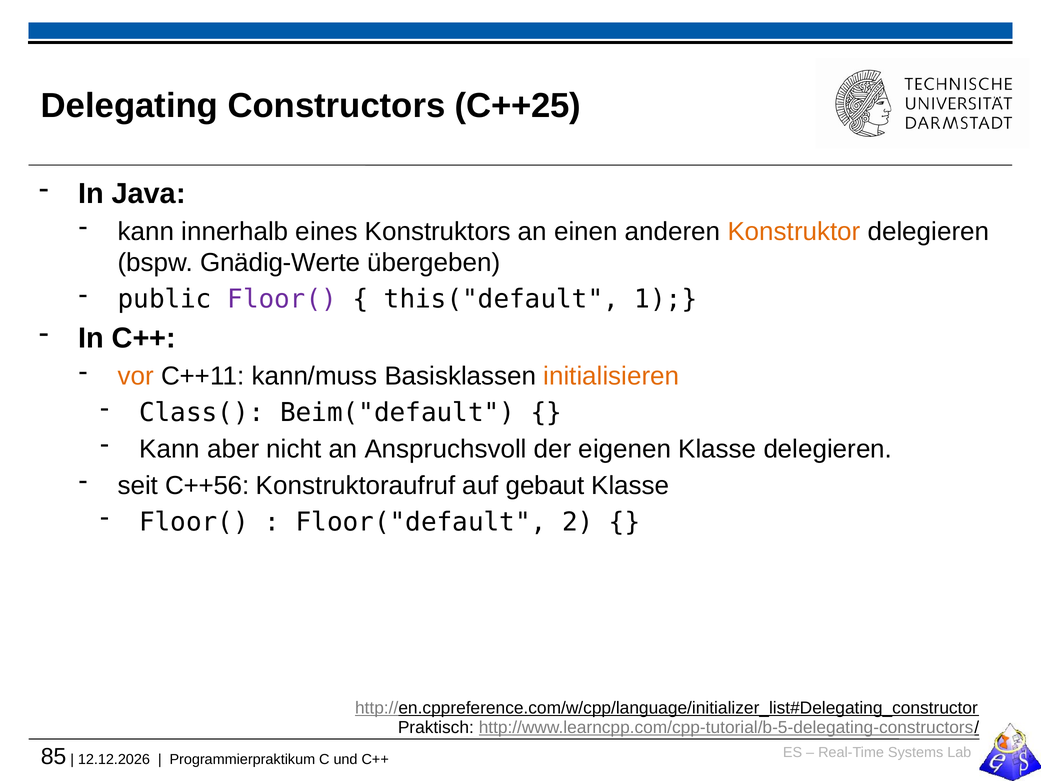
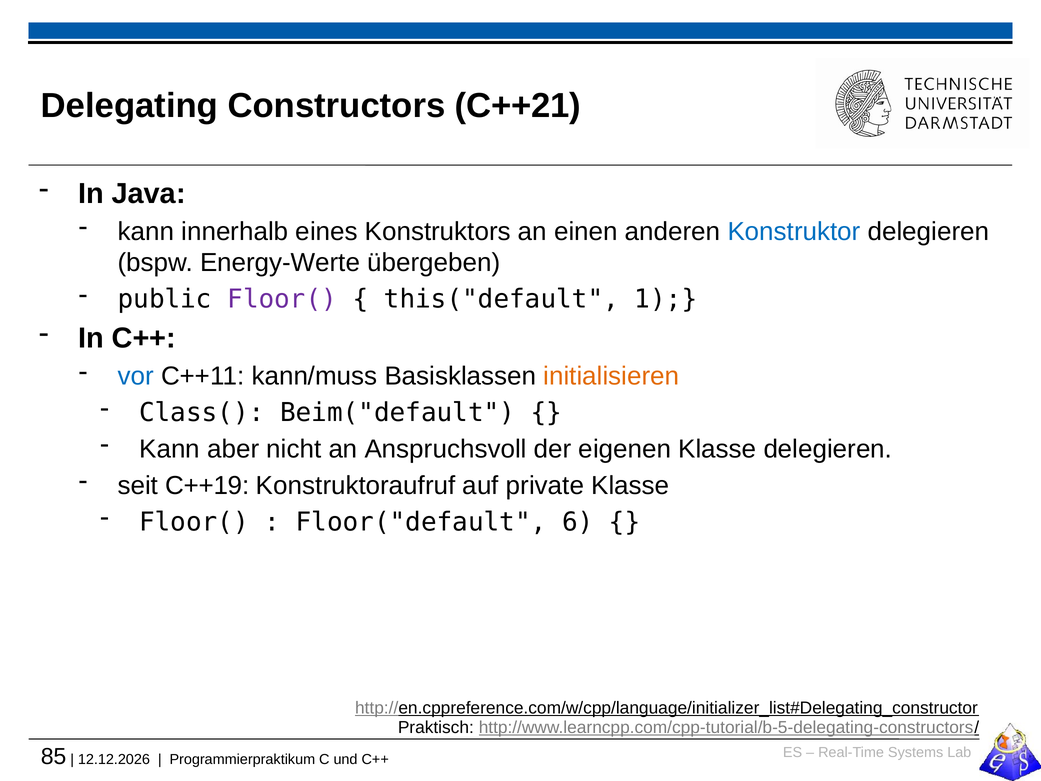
C++25: C++25 -> C++21
Konstruktor colour: orange -> blue
Gnädig-Werte: Gnädig-Werte -> Energy-Werte
vor colour: orange -> blue
C++56: C++56 -> C++19
gebaut: gebaut -> private
2: 2 -> 6
